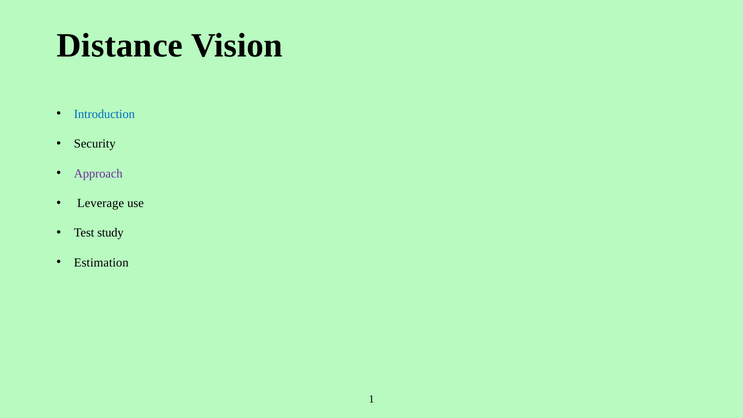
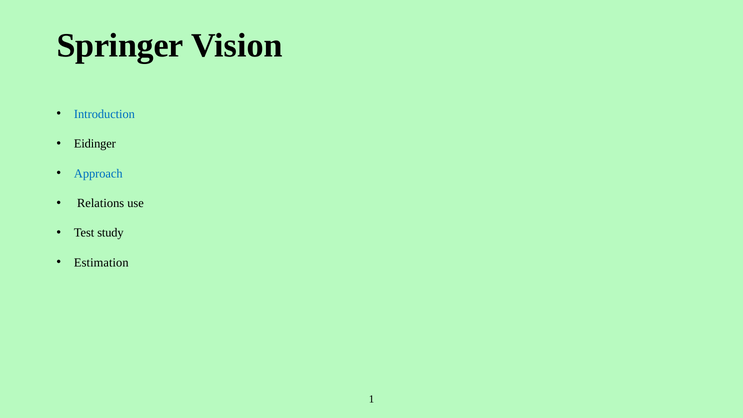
Distance: Distance -> Springer
Security: Security -> Eidinger
Approach colour: purple -> blue
Leverage: Leverage -> Relations
